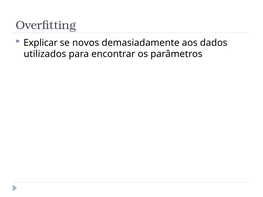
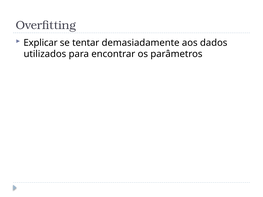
novos: novos -> tentar
